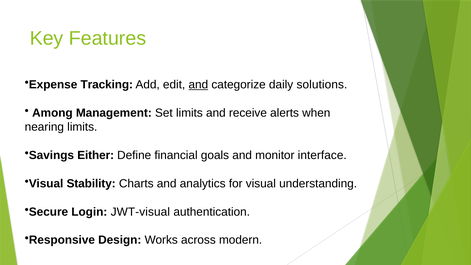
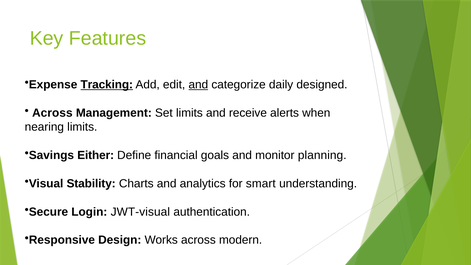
Tracking underline: none -> present
solutions: solutions -> designed
Among at (52, 113): Among -> Across
interface: interface -> planning
for visual: visual -> smart
